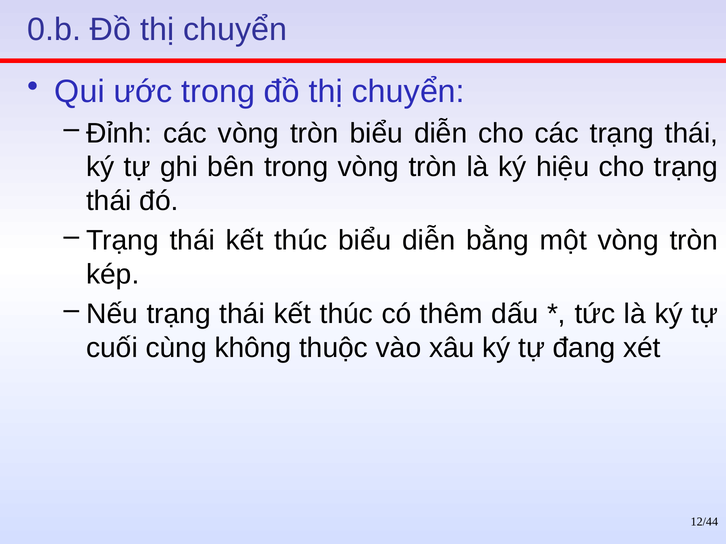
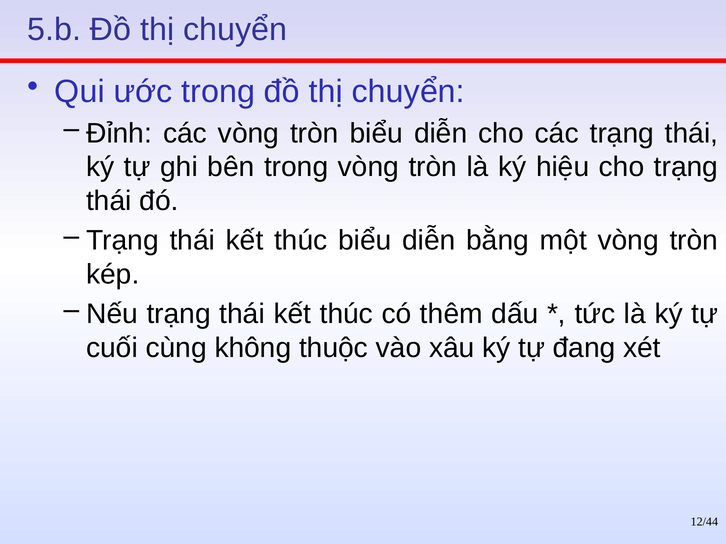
0.b: 0.b -> 5.b
